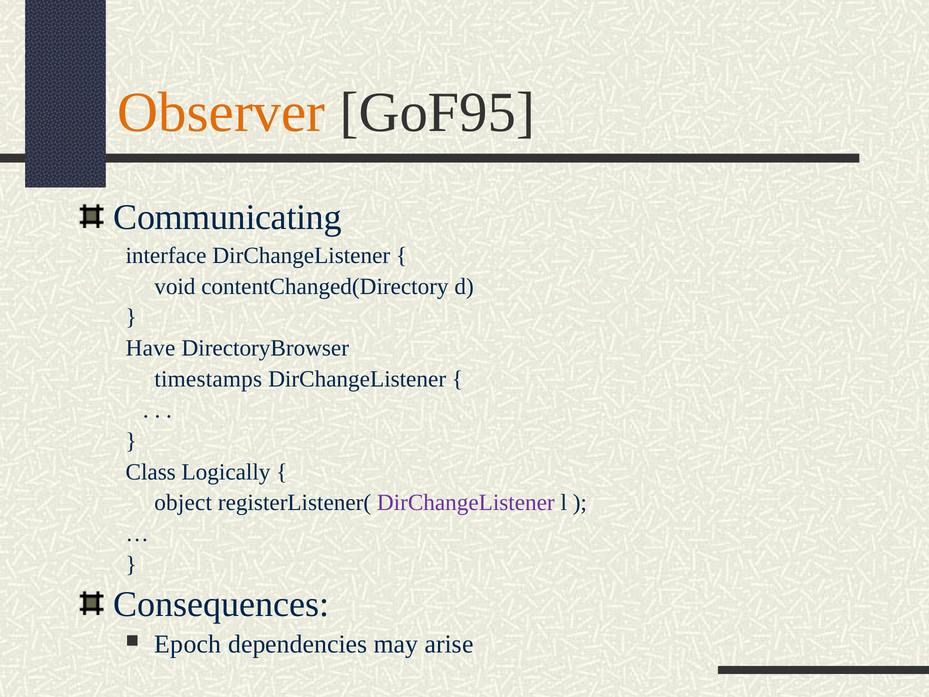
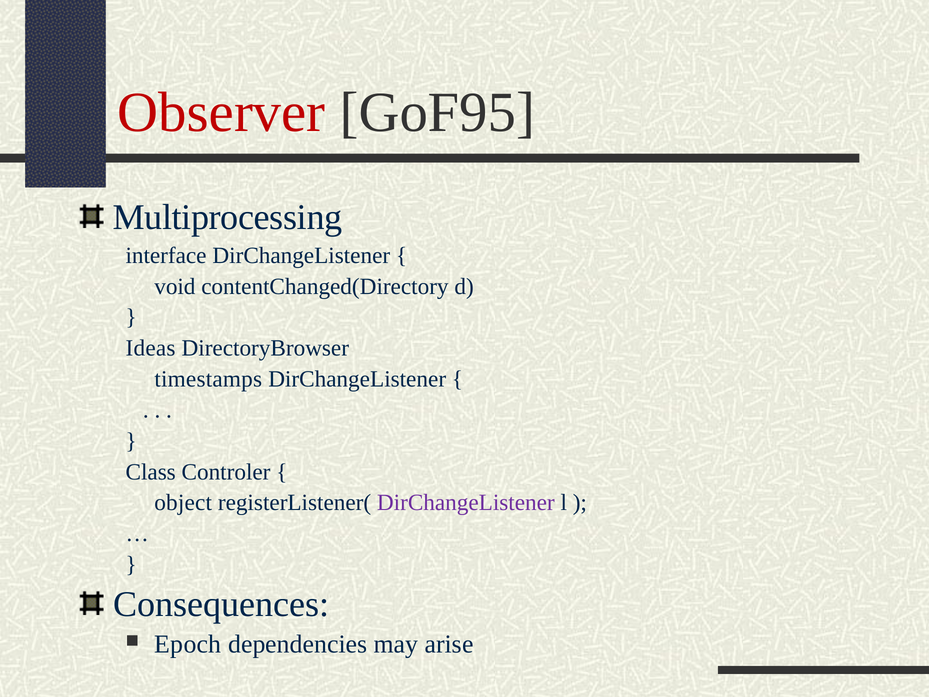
Observer colour: orange -> red
Communicating: Communicating -> Multiprocessing
Have: Have -> Ideas
Logically: Logically -> Controler
